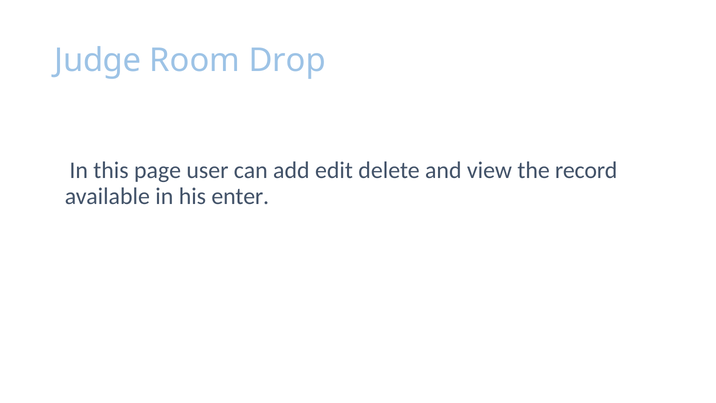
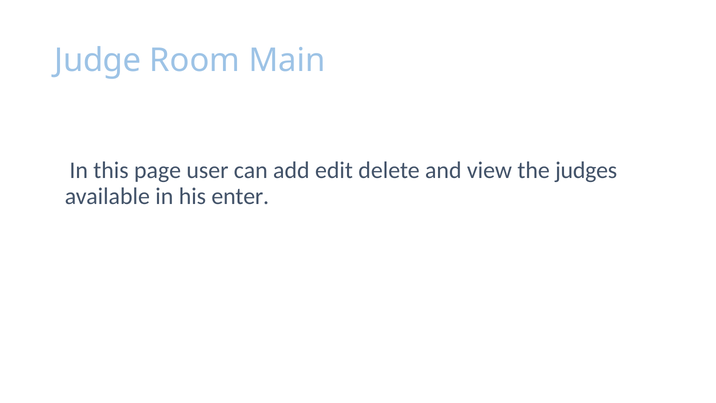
Drop: Drop -> Main
record: record -> judges
